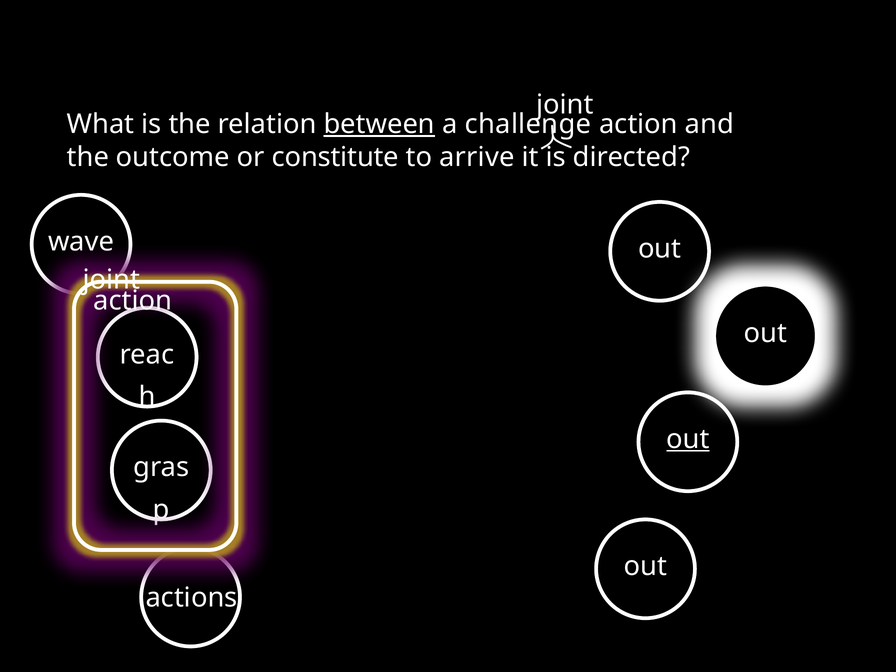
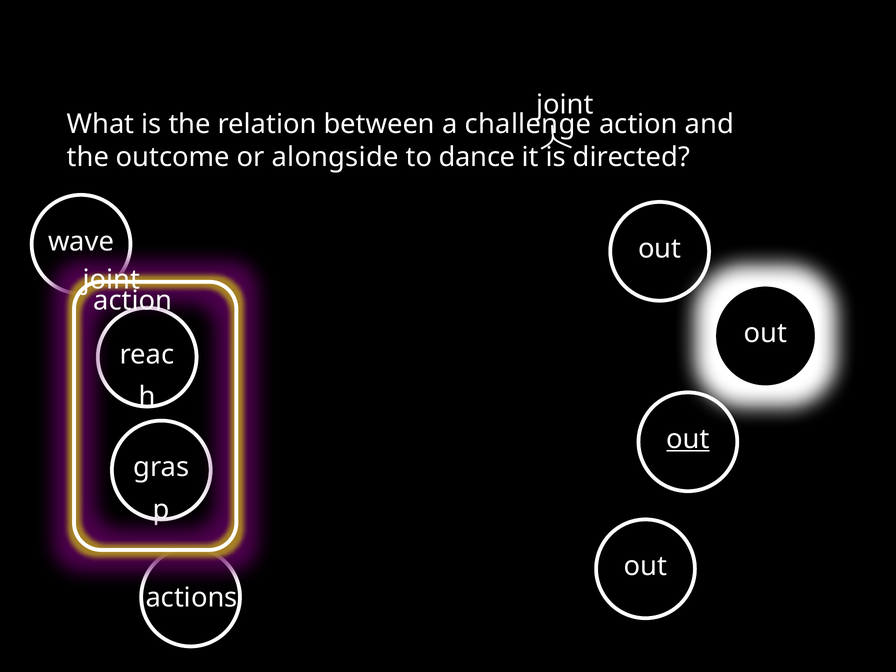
between underline: present -> none
constitute: constitute -> alongside
arrive: arrive -> dance
